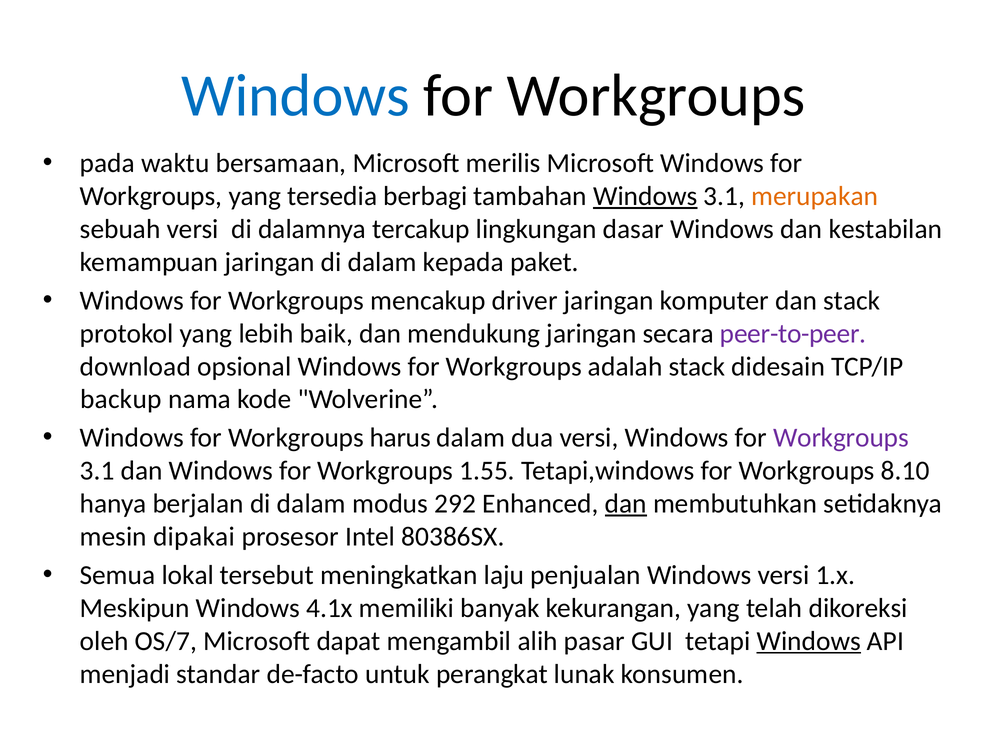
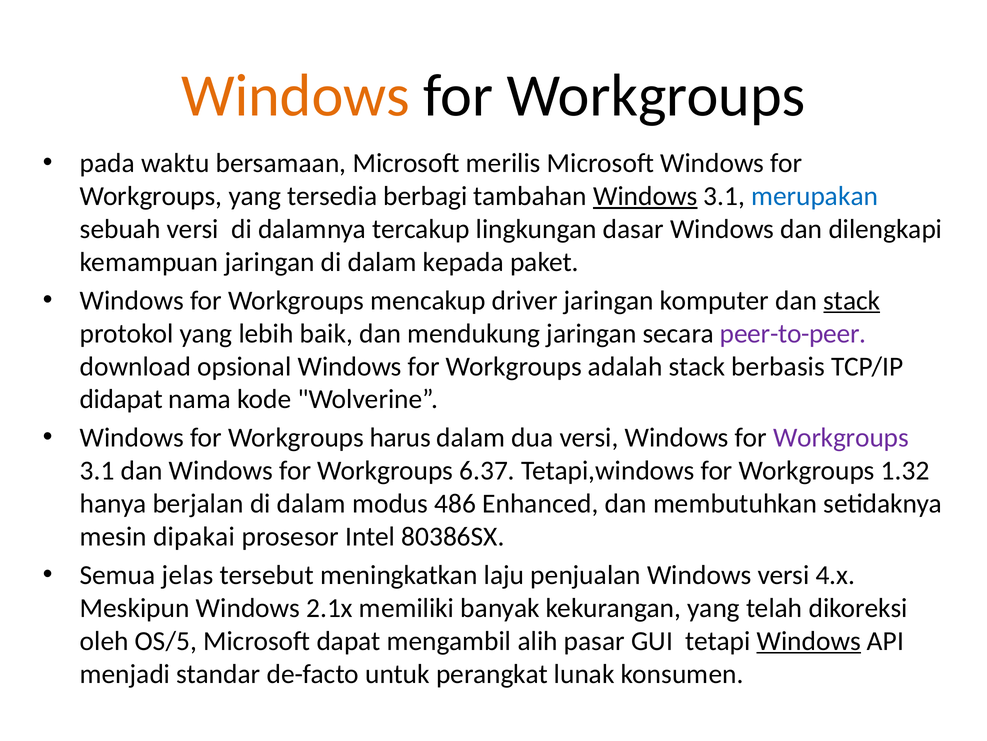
Windows at (295, 96) colour: blue -> orange
merupakan colour: orange -> blue
kestabilan: kestabilan -> dilengkapi
stack at (852, 300) underline: none -> present
didesain: didesain -> berbasis
backup: backup -> didapat
1.55: 1.55 -> 6.37
8.10: 8.10 -> 1.32
292: 292 -> 486
dan at (626, 503) underline: present -> none
lokal: lokal -> jelas
1.x: 1.x -> 4.x
4.1x: 4.1x -> 2.1x
OS/7: OS/7 -> OS/5
